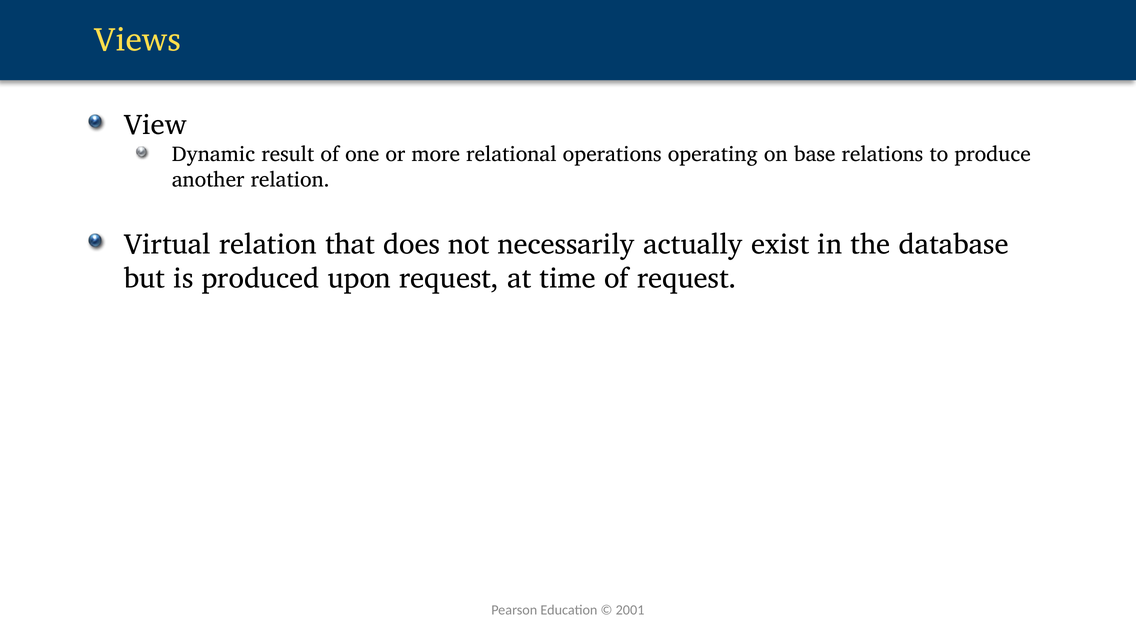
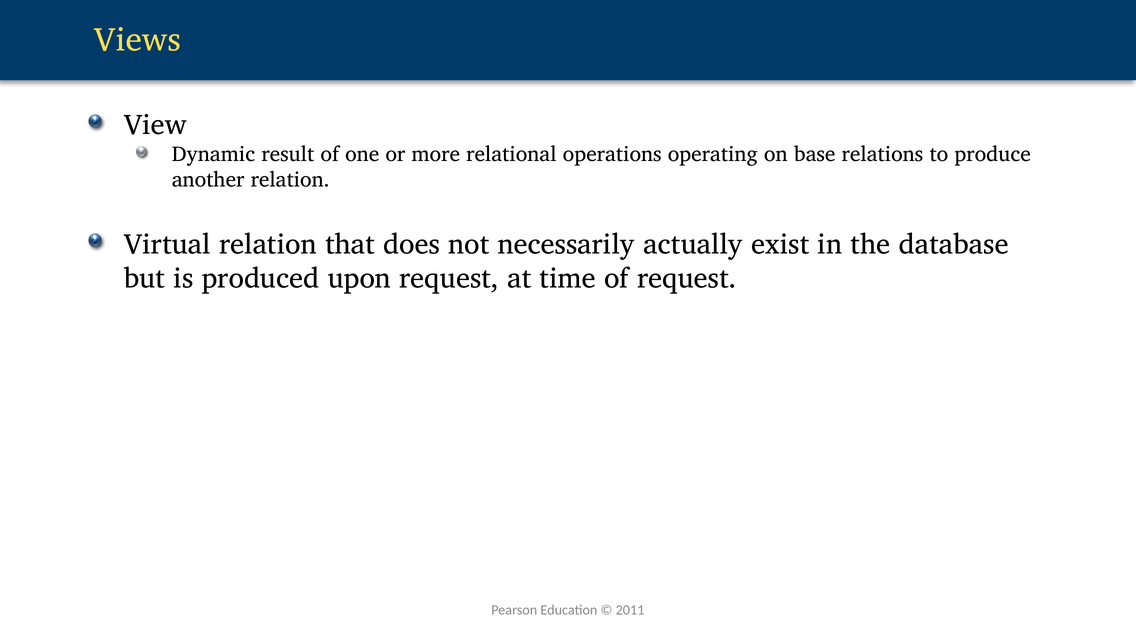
2001: 2001 -> 2011
